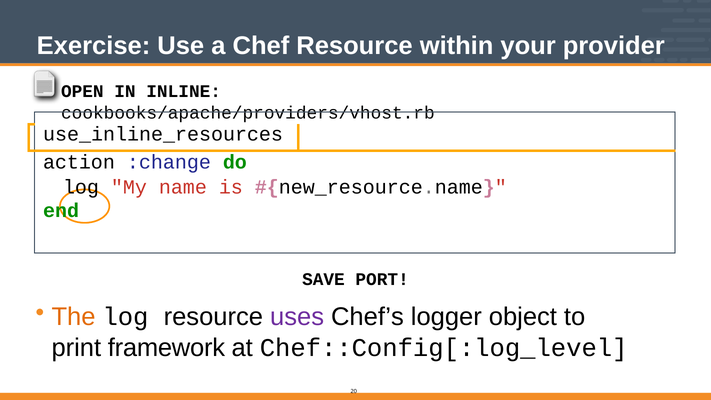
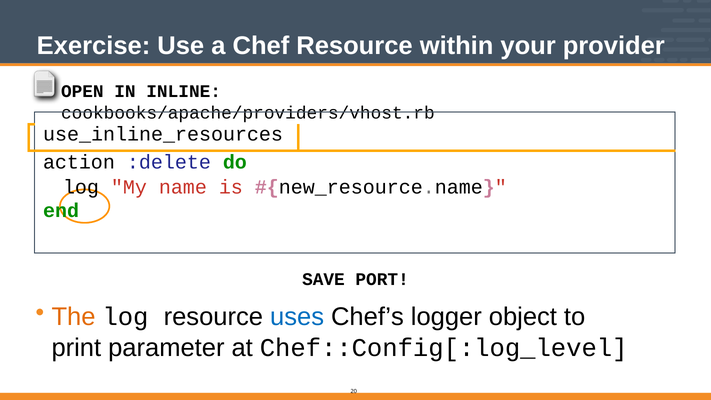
:change: :change -> :delete
uses colour: purple -> blue
framework: framework -> parameter
